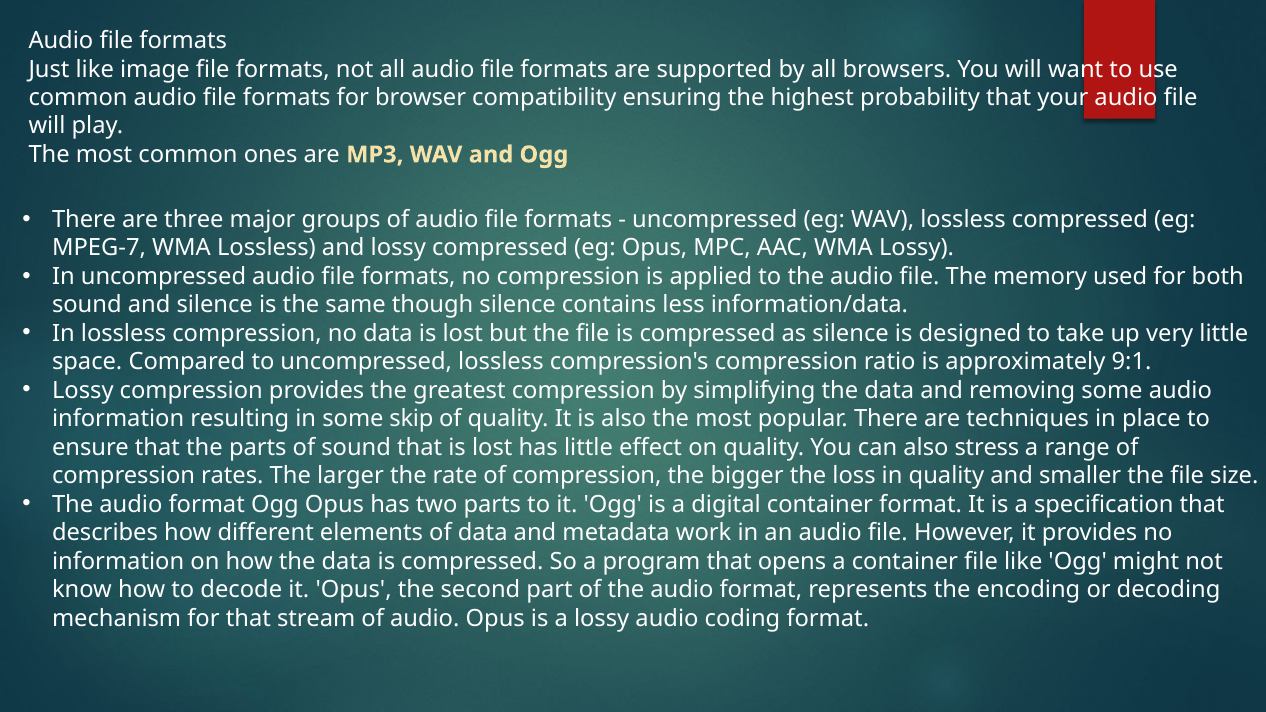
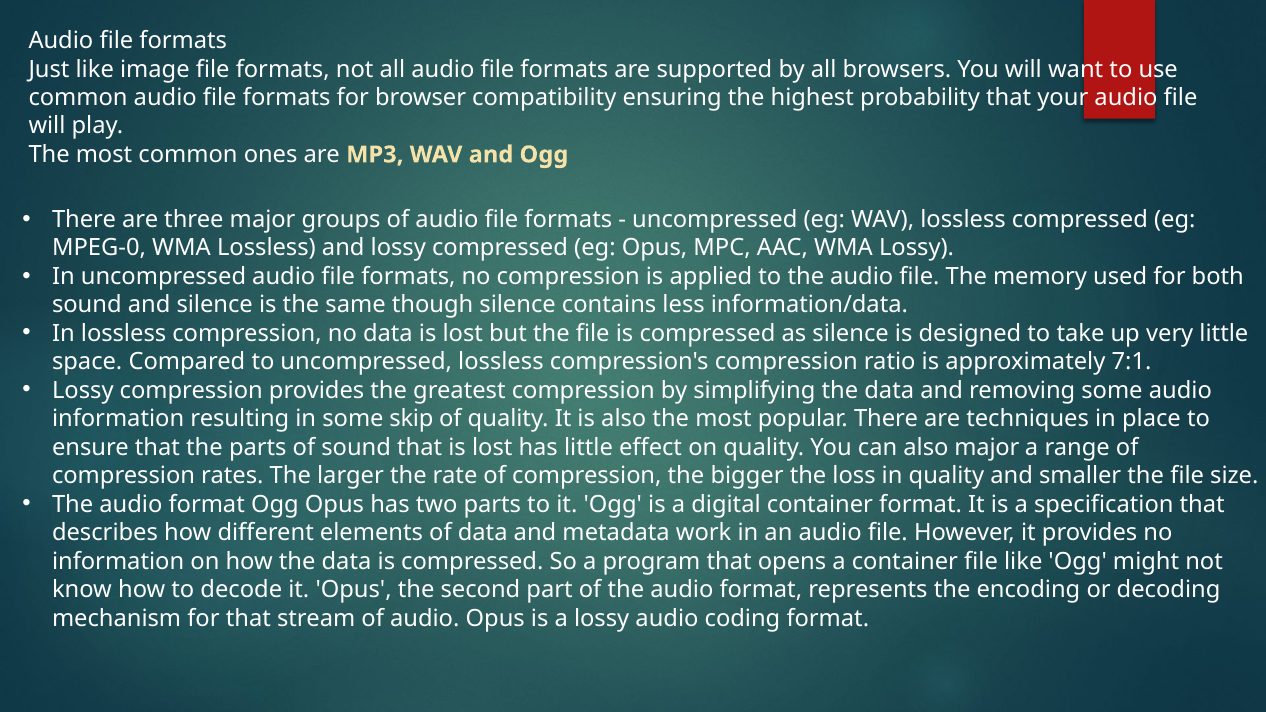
MPEG-7: MPEG-7 -> MPEG-0
9:1: 9:1 -> 7:1
also stress: stress -> major
